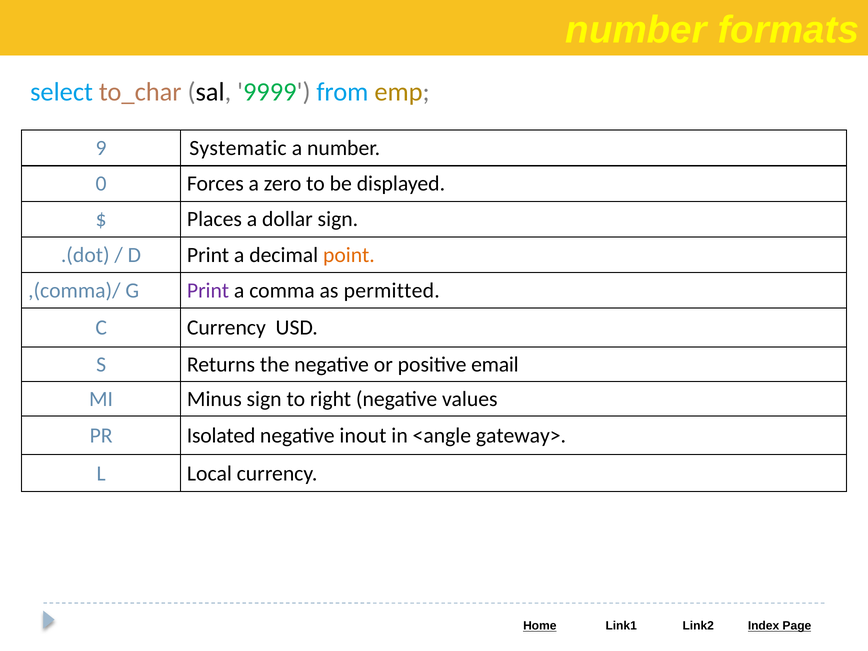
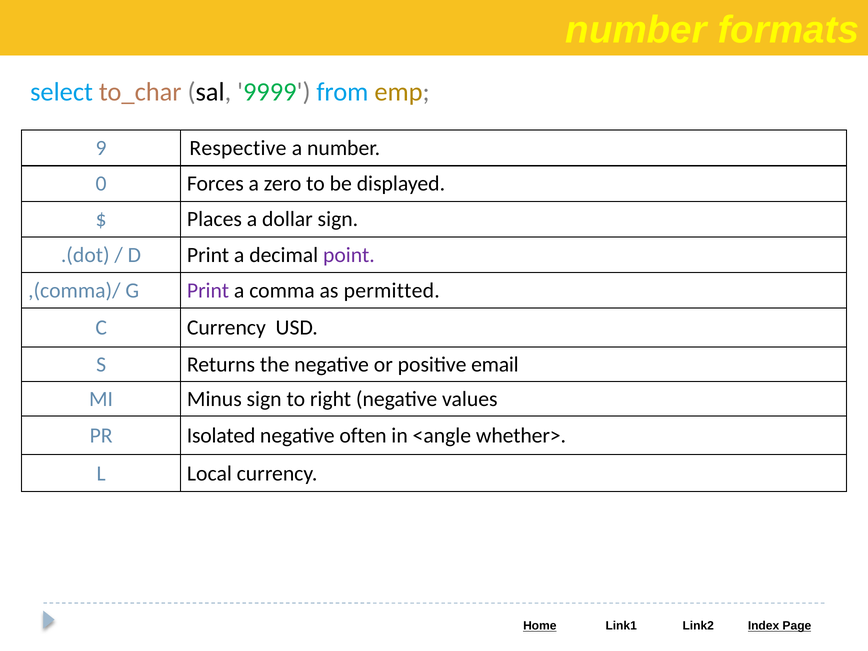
Systematic: Systematic -> Respective
point colour: orange -> purple
inout: inout -> often
gateway>: gateway> -> whether>
